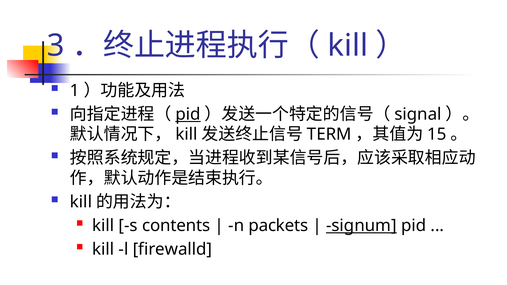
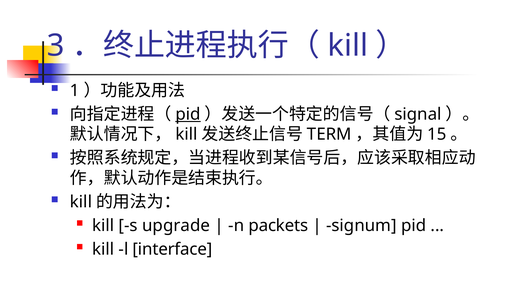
contents: contents -> upgrade
signum underline: present -> none
firewalld: firewalld -> interface
